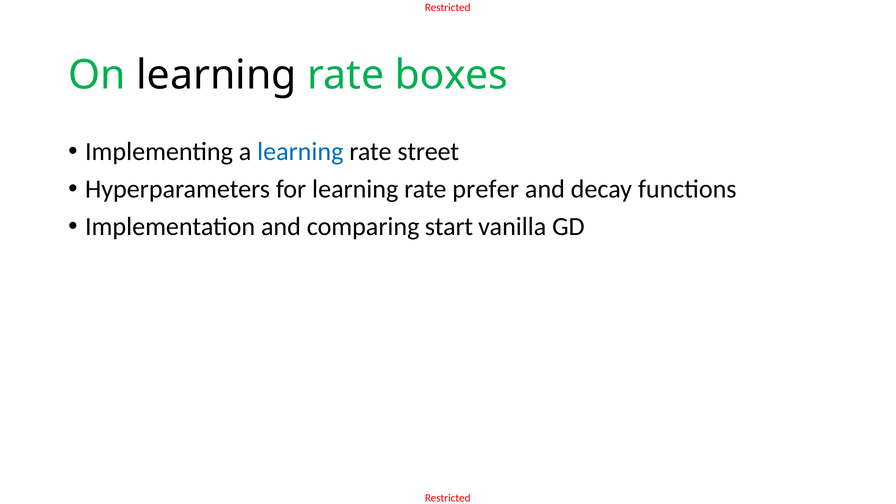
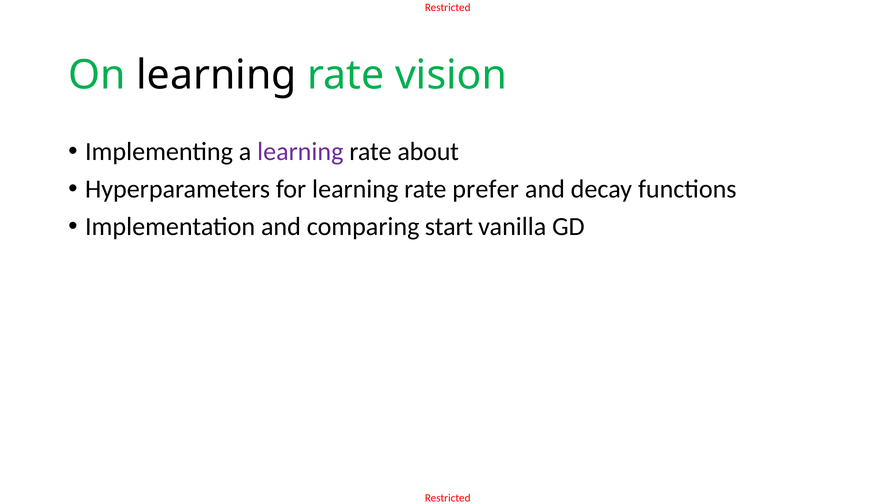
boxes: boxes -> vision
learning at (300, 151) colour: blue -> purple
street: street -> about
